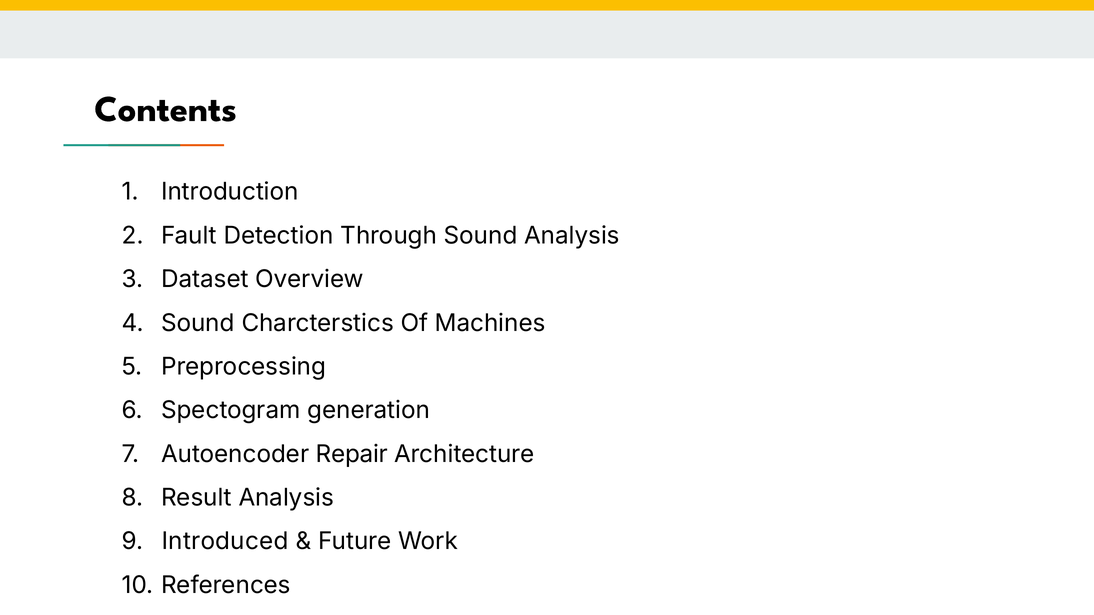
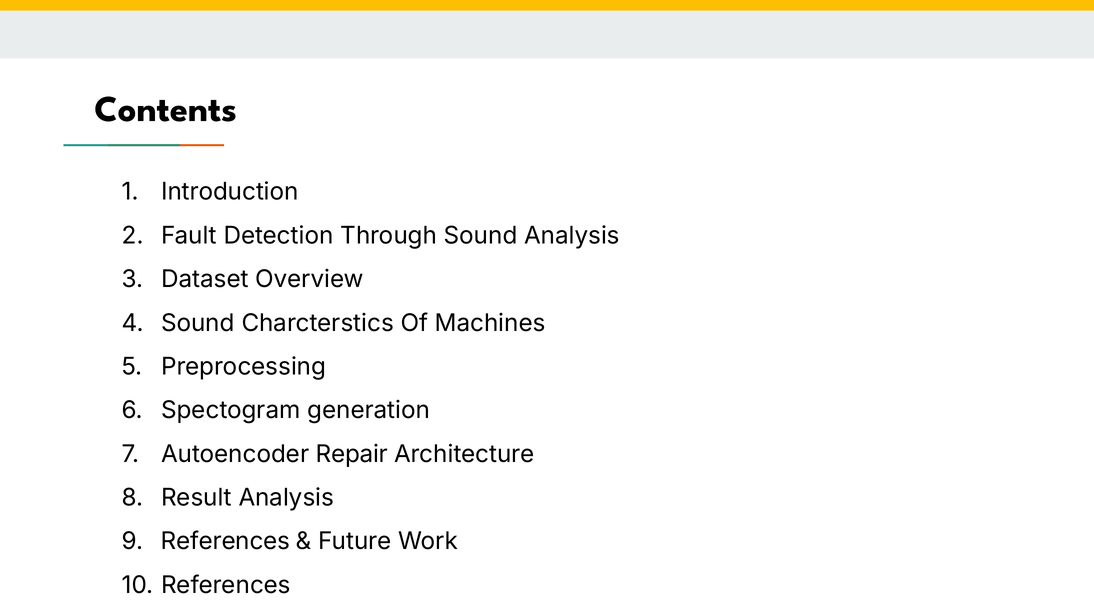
Introduced at (225, 542): Introduced -> References
